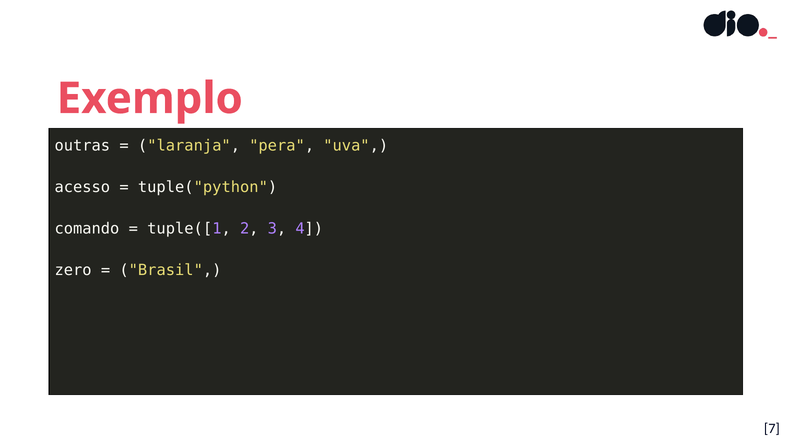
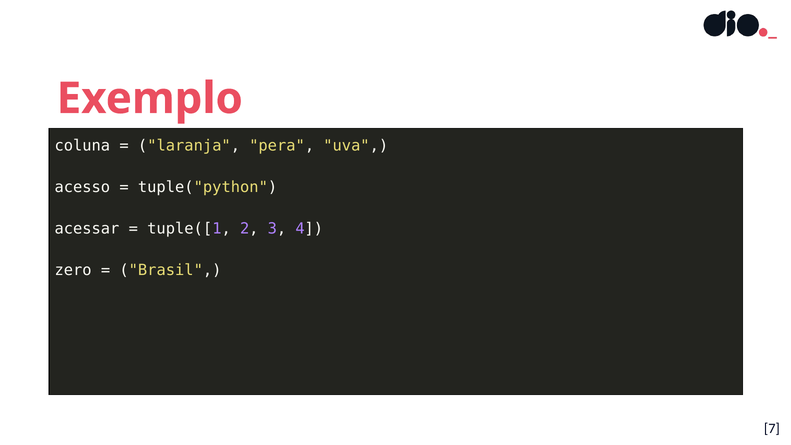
outras: outras -> coluna
comando: comando -> acessar
